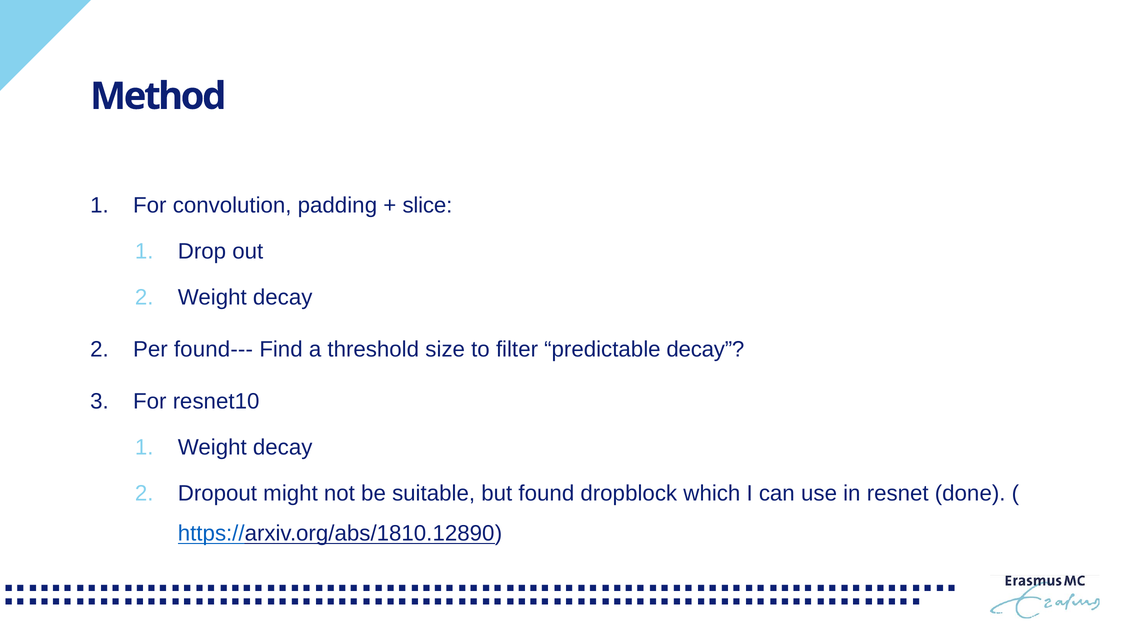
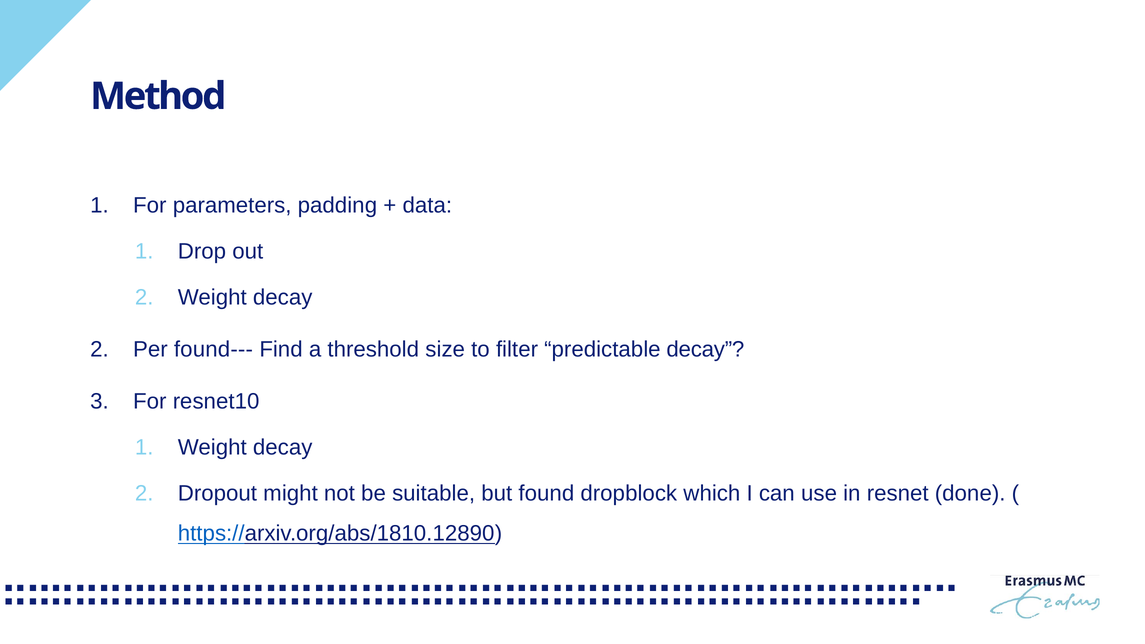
convolution: convolution -> parameters
slice: slice -> data
